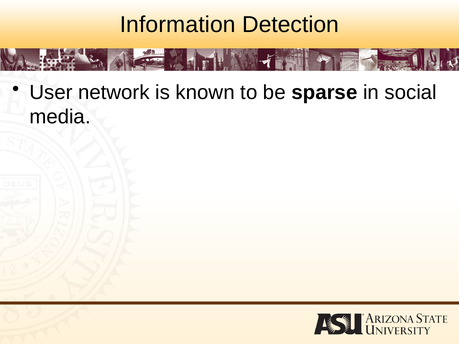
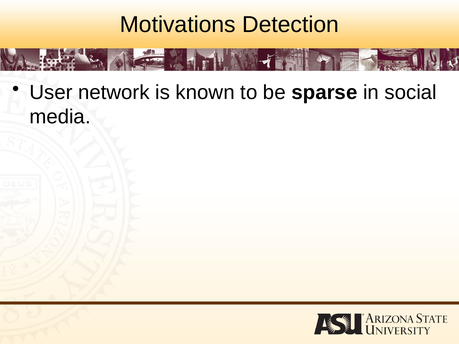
Information: Information -> Motivations
